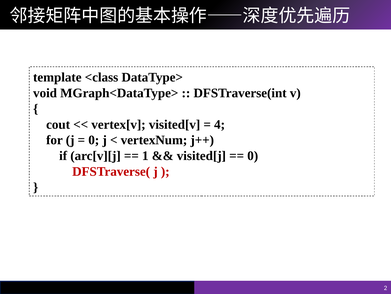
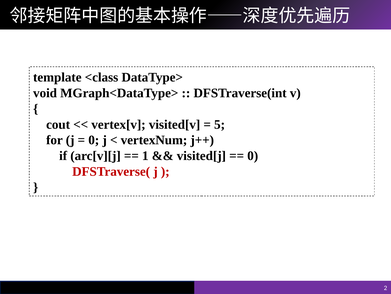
4: 4 -> 5
